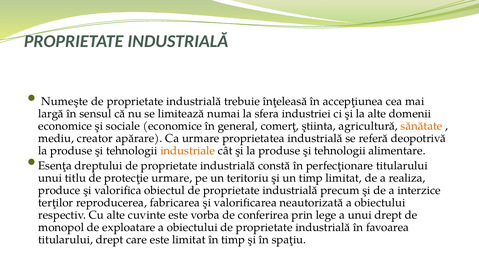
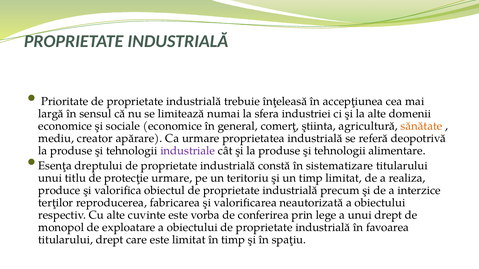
Numeşte: Numeşte -> Prioritate
industriale colour: orange -> purple
perfecţionare: perfecţionare -> sistematizare
